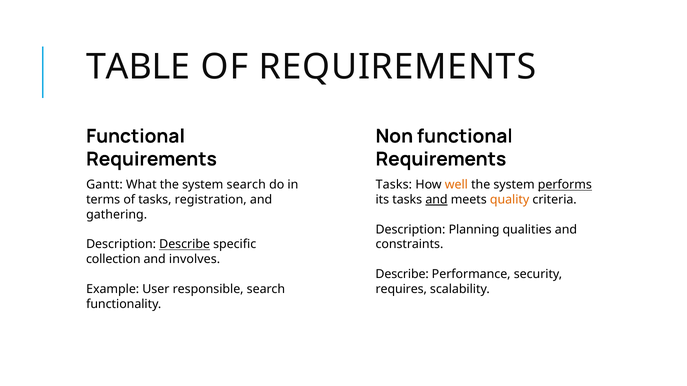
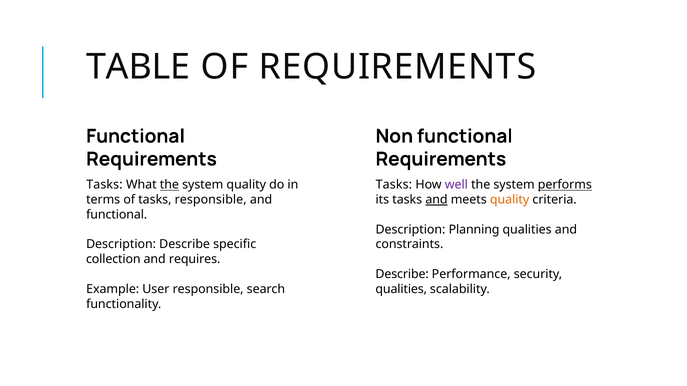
Gantt at (104, 185): Gantt -> Tasks
the at (169, 185) underline: none -> present
system search: search -> quality
well colour: orange -> purple
tasks registration: registration -> responsible
gathering at (117, 215): gathering -> functional
Describe at (185, 245) underline: present -> none
involves: involves -> requires
requires at (401, 289): requires -> qualities
